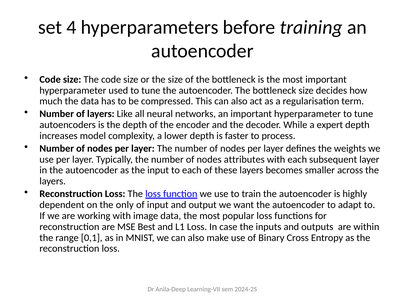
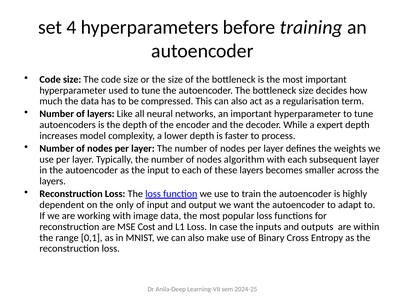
attributes: attributes -> algorithm
Best: Best -> Cost
